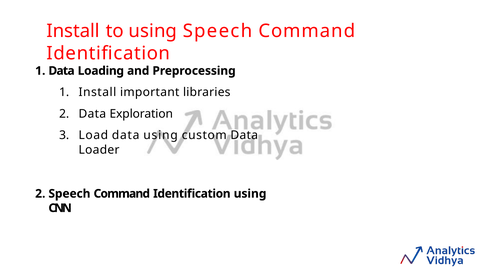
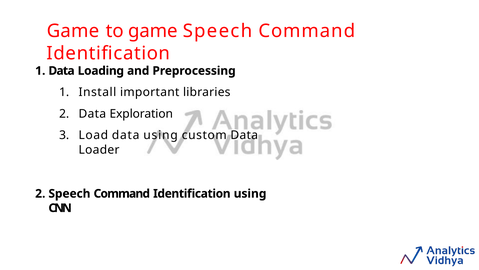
Install at (73, 31): Install -> Game
to using: using -> game
